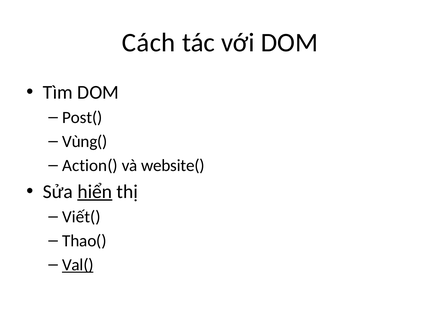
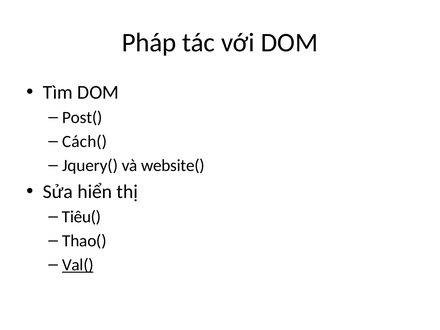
Cách: Cách -> Pháp
Vùng(: Vùng( -> Cách(
Action(: Action( -> Jquery(
hiển underline: present -> none
Viết(: Viết( -> Tiêu(
